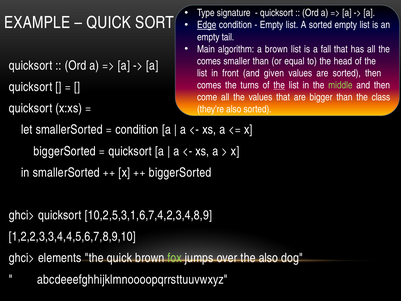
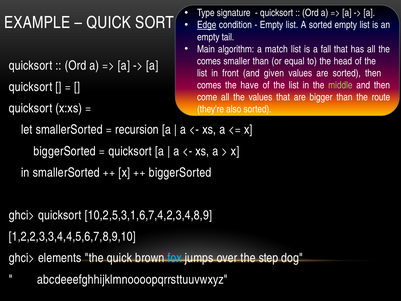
a brown: brown -> match
turns: turns -> have
the at (279, 85) underline: present -> none
class: class -> route
condition at (137, 130): condition -> recursion
fox colour: light green -> light blue
the also: also -> step
